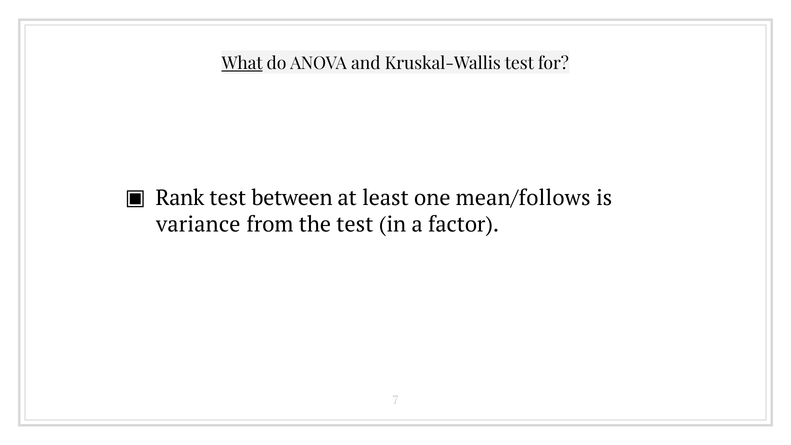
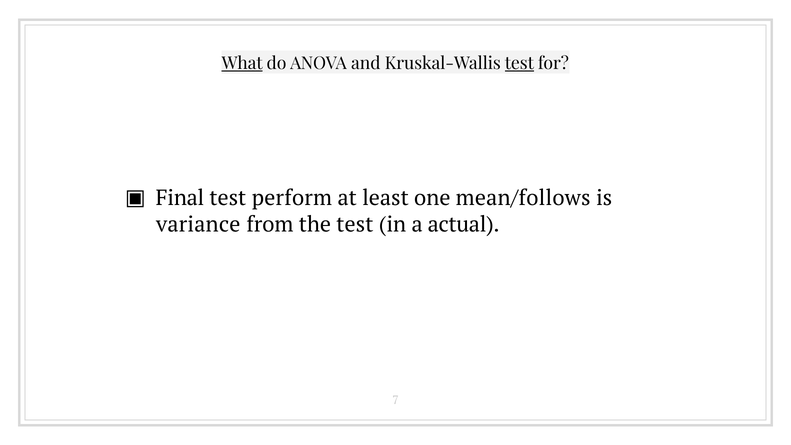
test at (519, 63) underline: none -> present
Rank: Rank -> Final
between: between -> perform
factor: factor -> actual
